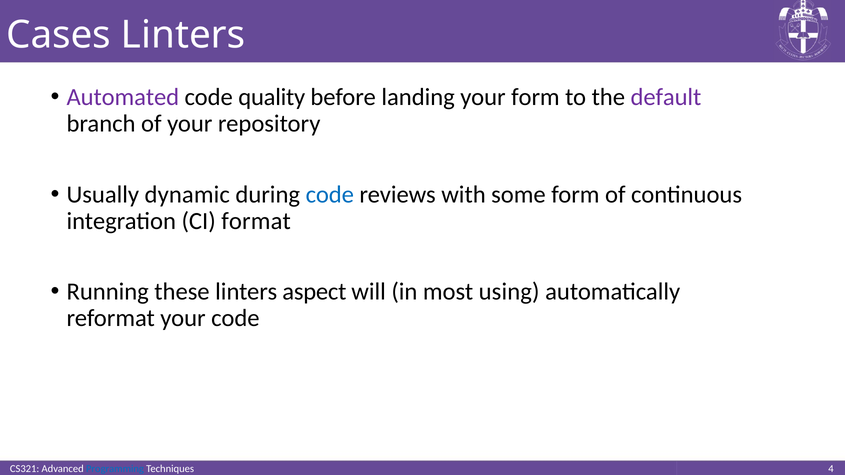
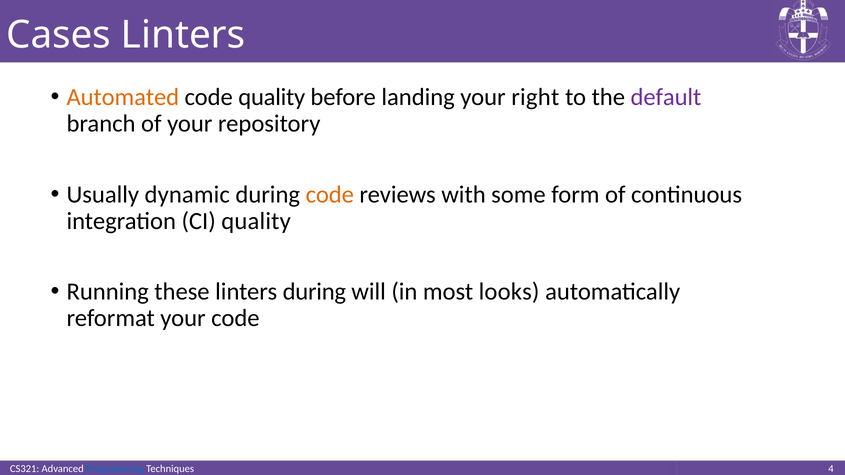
Automated colour: purple -> orange
your form: form -> right
code at (330, 195) colour: blue -> orange
CI format: format -> quality
linters aspect: aspect -> during
using: using -> looks
